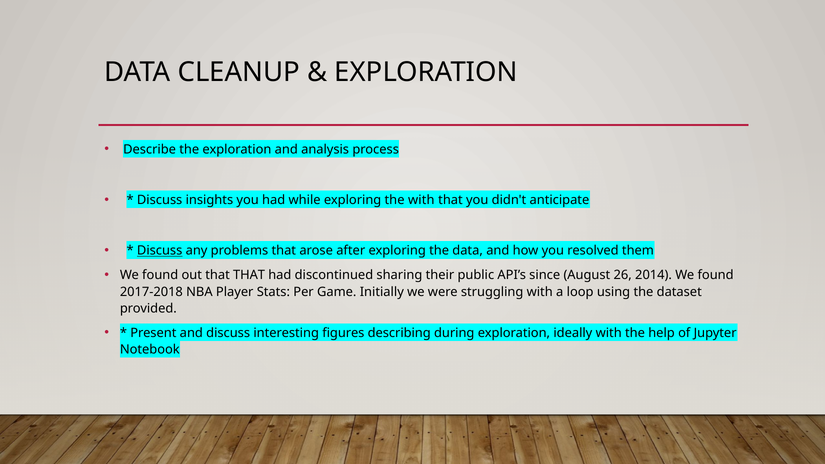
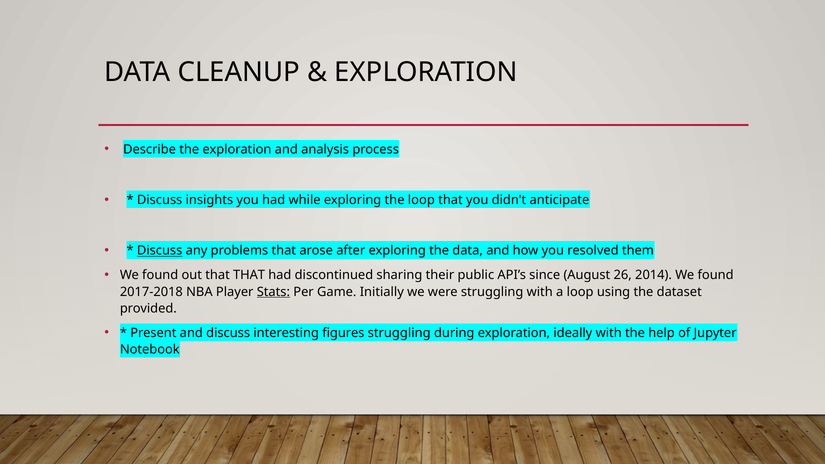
the with: with -> loop
Stats underline: none -> present
figures describing: describing -> struggling
